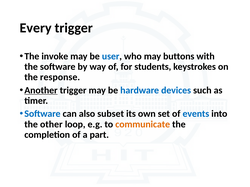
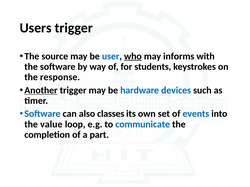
Every: Every -> Users
invoke: invoke -> source
who underline: none -> present
buttons: buttons -> informs
subset: subset -> classes
other: other -> value
communicate colour: orange -> blue
